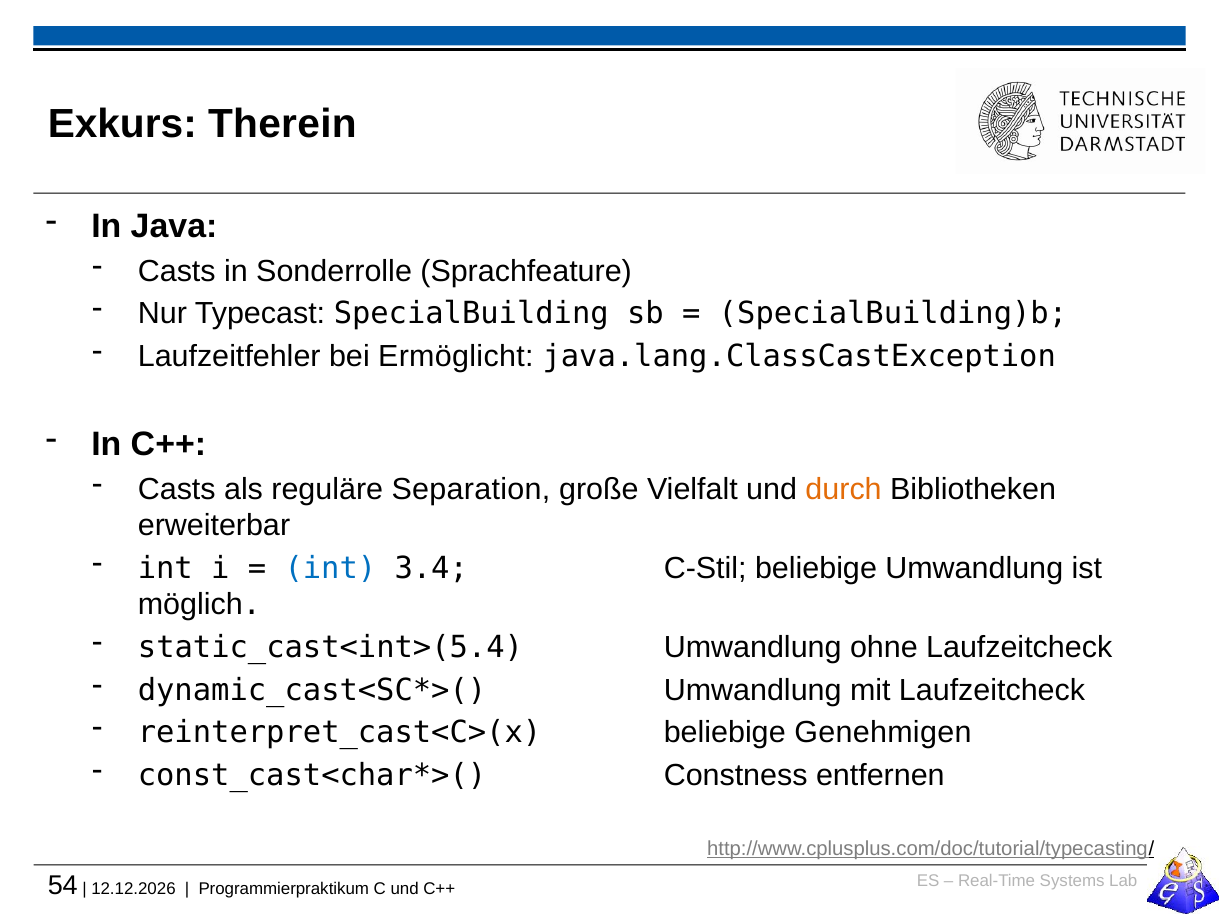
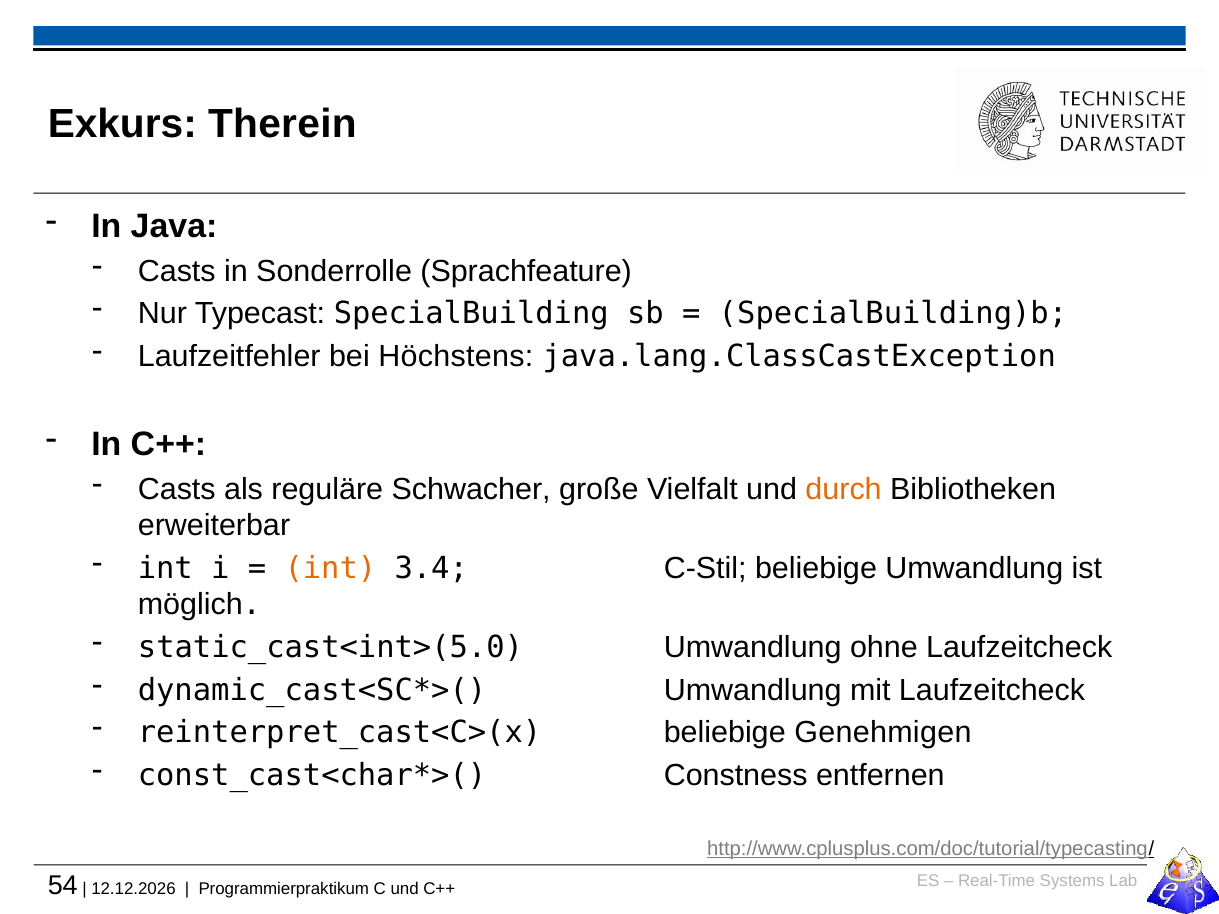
Ermöglicht: Ermöglicht -> Höchstens
Separation: Separation -> Schwacher
int at (330, 568) colour: blue -> orange
static_cast<int>(5.4: static_cast<int>(5.4 -> static_cast<int>(5.0
